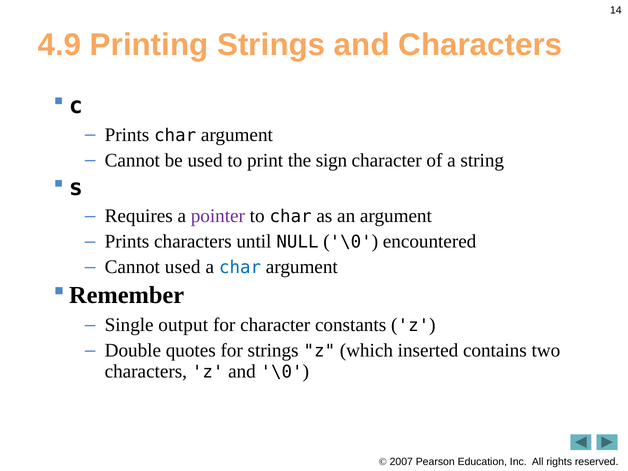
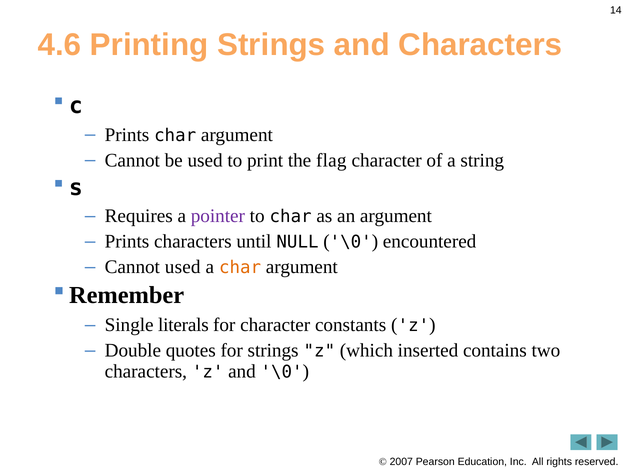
4.9: 4.9 -> 4.6
sign: sign -> flag
char at (240, 268) colour: blue -> orange
output: output -> literals
